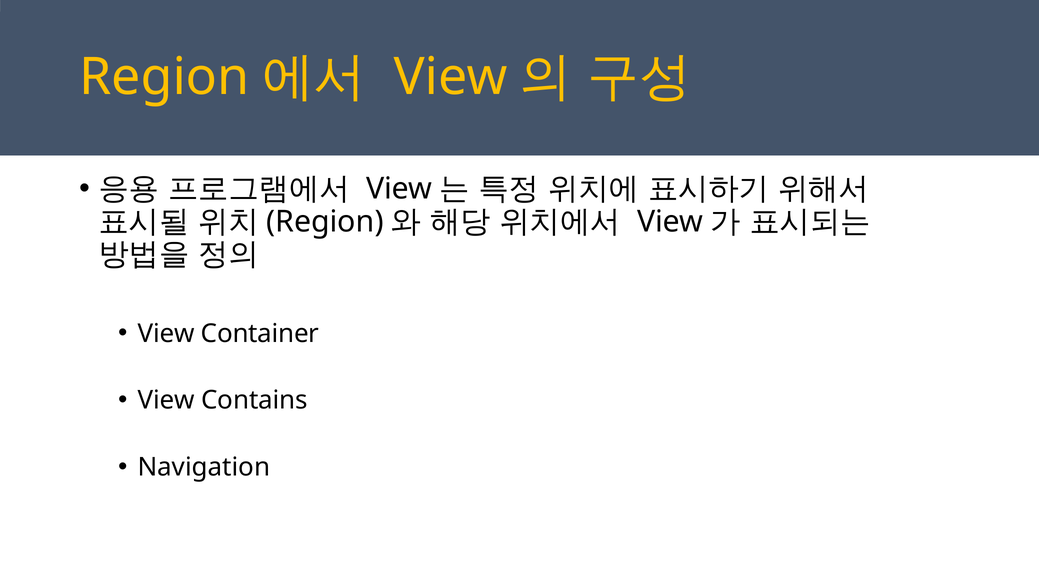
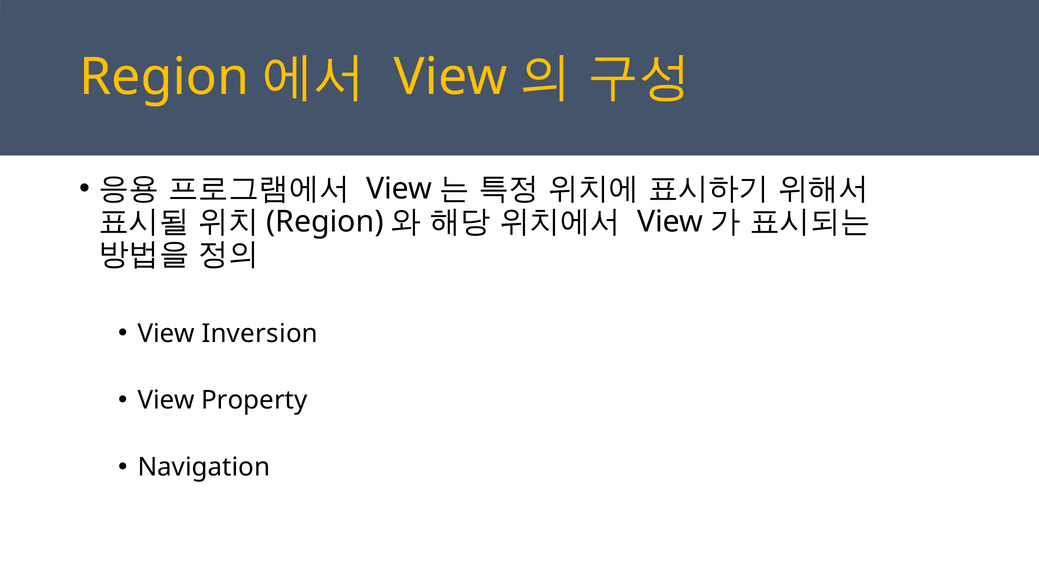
Container: Container -> Inversion
Contains: Contains -> Property
